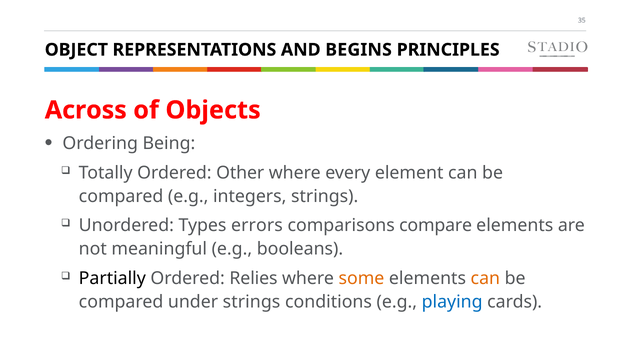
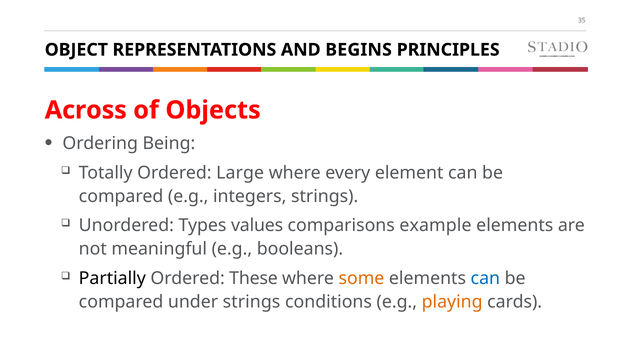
Other: Other -> Large
errors: errors -> values
compare: compare -> example
Relies: Relies -> These
can at (485, 278) colour: orange -> blue
playing colour: blue -> orange
